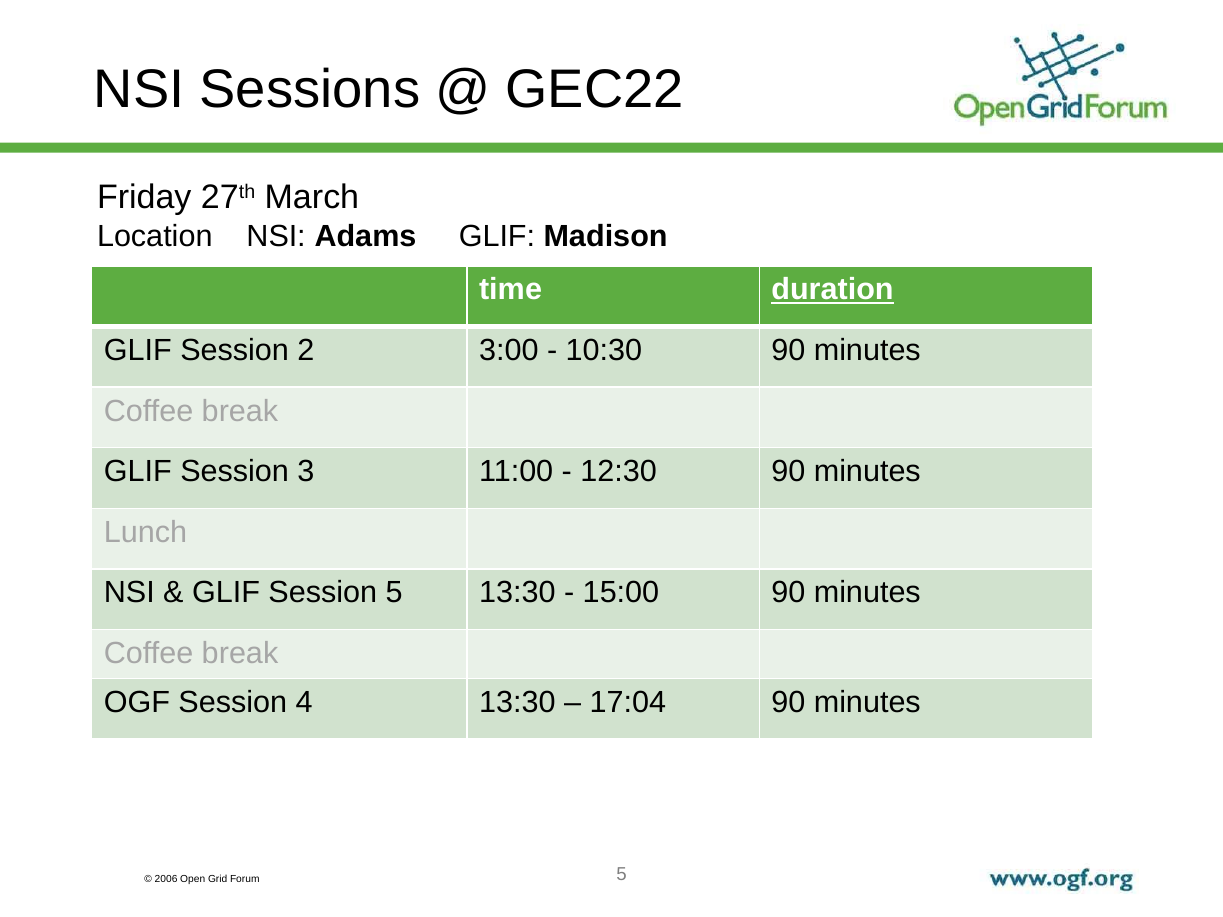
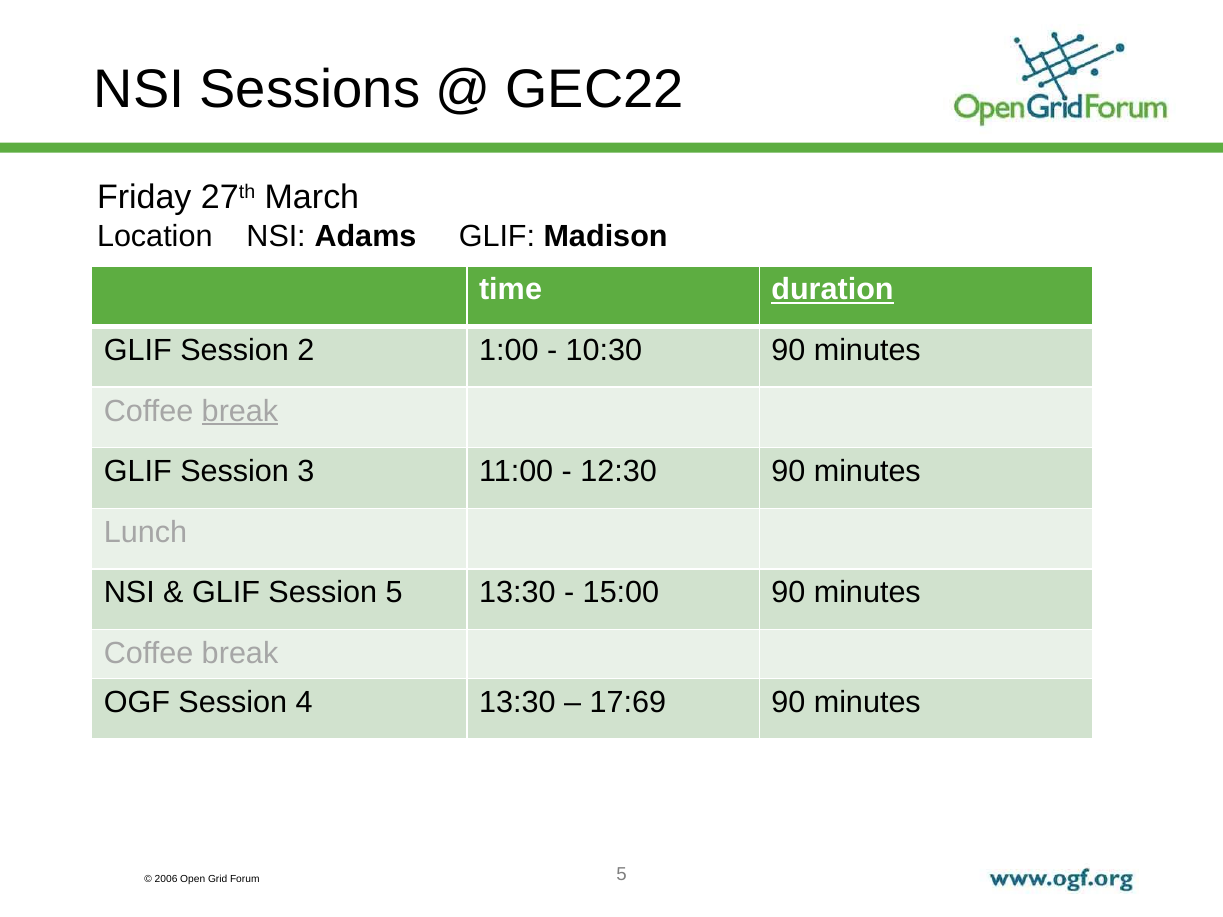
3:00: 3:00 -> 1:00
break at (240, 411) underline: none -> present
17:04: 17:04 -> 17:69
